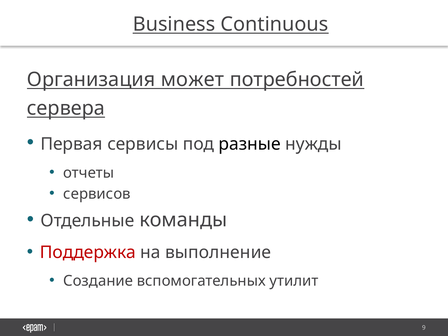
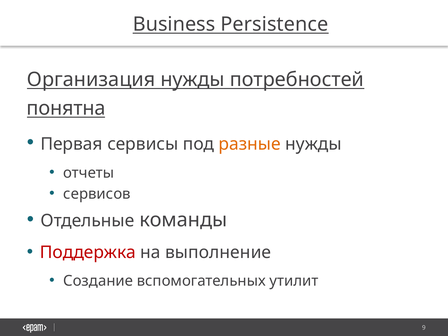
Continuous: Continuous -> Persistence
Организация может: может -> нужды
сервера: сервера -> понятна
разные colour: black -> orange
